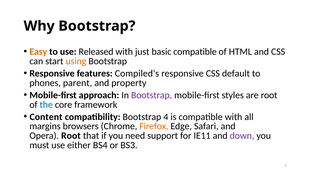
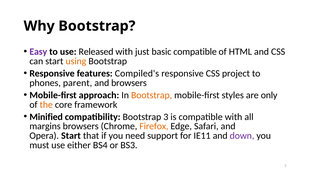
Easy colour: orange -> purple
default: default -> project
and property: property -> browsers
Bootstrap at (152, 95) colour: purple -> orange
are root: root -> only
the colour: blue -> orange
Content: Content -> Minified
4: 4 -> 3
Opera Root: Root -> Start
